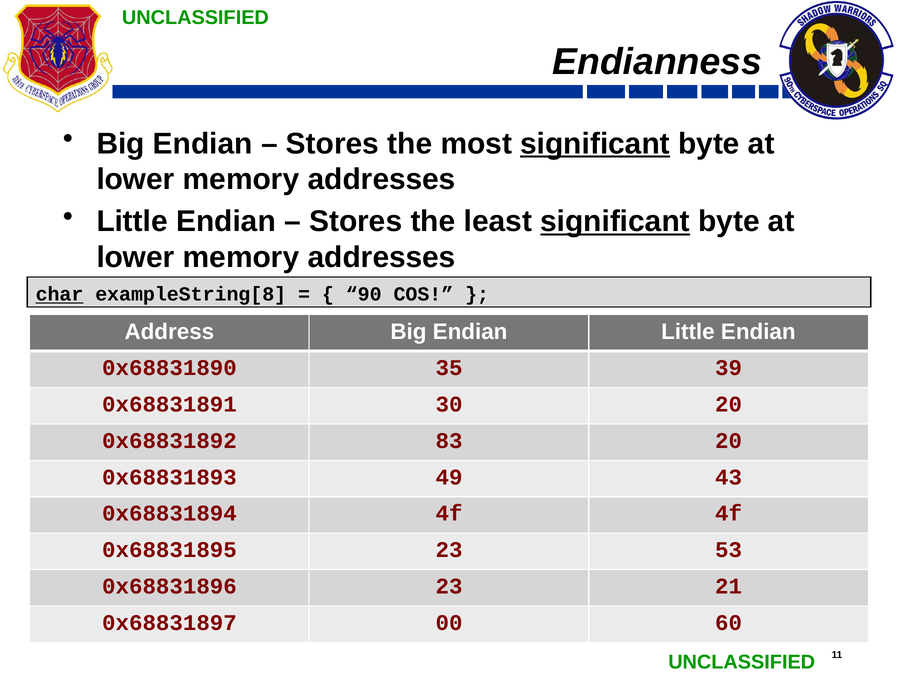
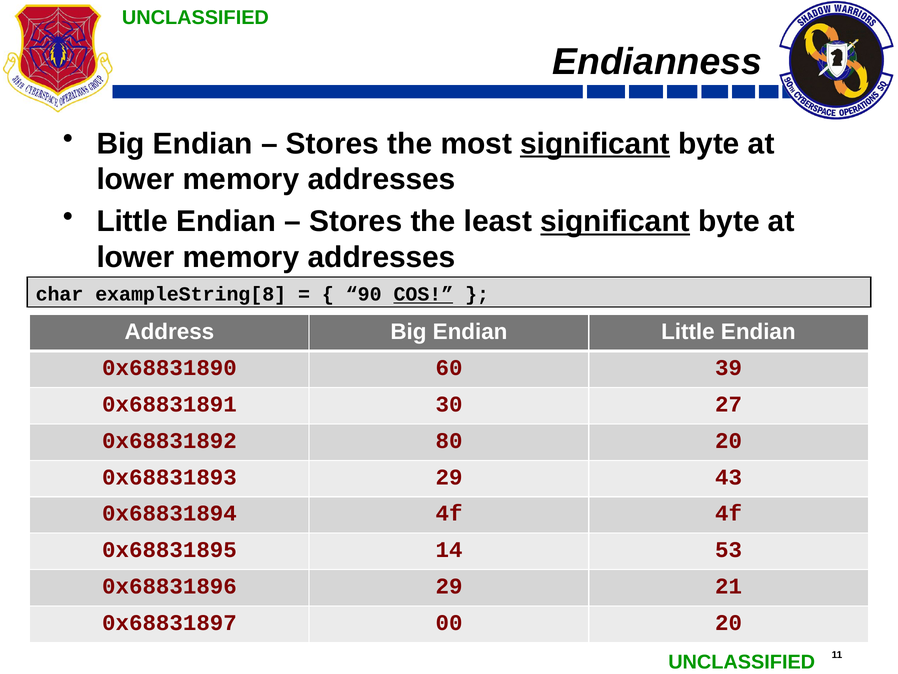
char underline: present -> none
COS underline: none -> present
35: 35 -> 60
30 20: 20 -> 27
83: 83 -> 80
0x68831893 49: 49 -> 29
0x68831895 23: 23 -> 14
0x68831896 23: 23 -> 29
00 60: 60 -> 20
